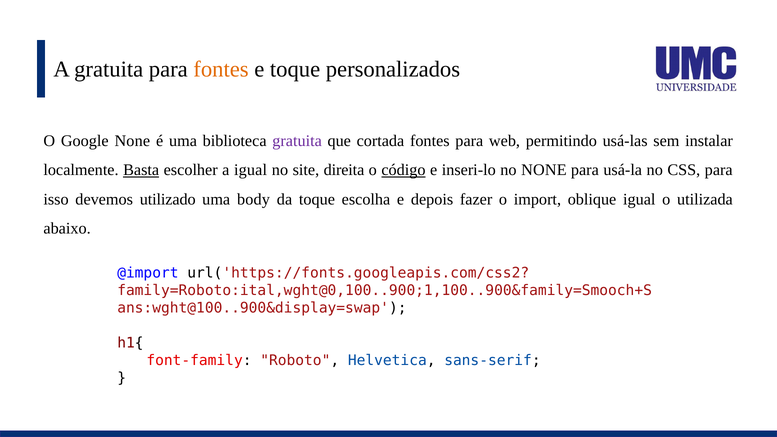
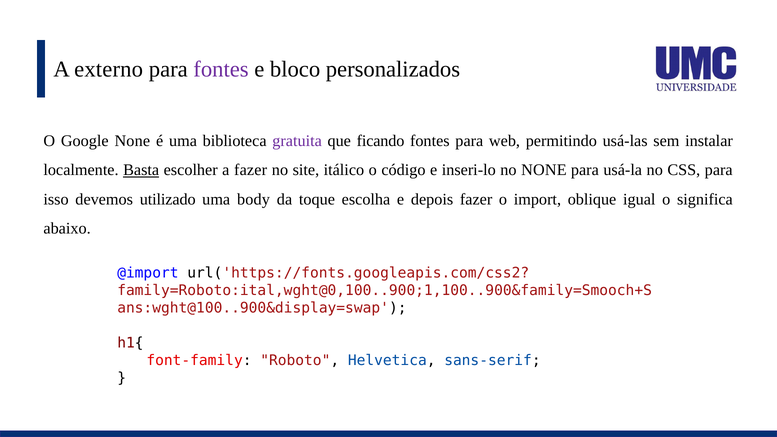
A gratuita: gratuita -> externo
fontes at (221, 69) colour: orange -> purple
e toque: toque -> bloco
cortada: cortada -> ficando
a igual: igual -> fazer
direita: direita -> itálico
código underline: present -> none
utilizada: utilizada -> significa
